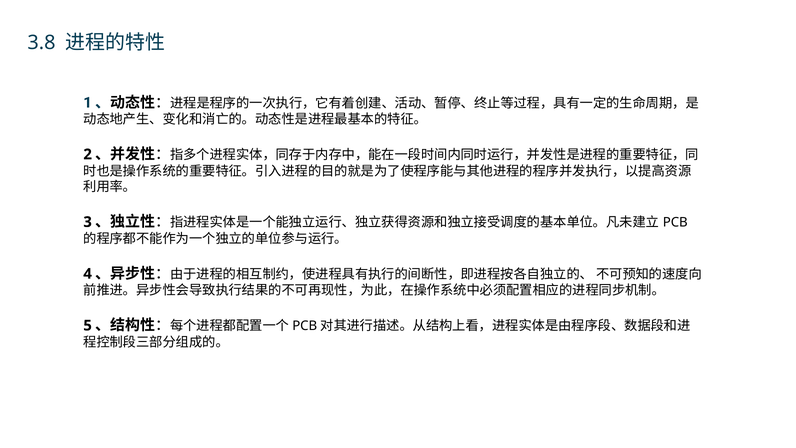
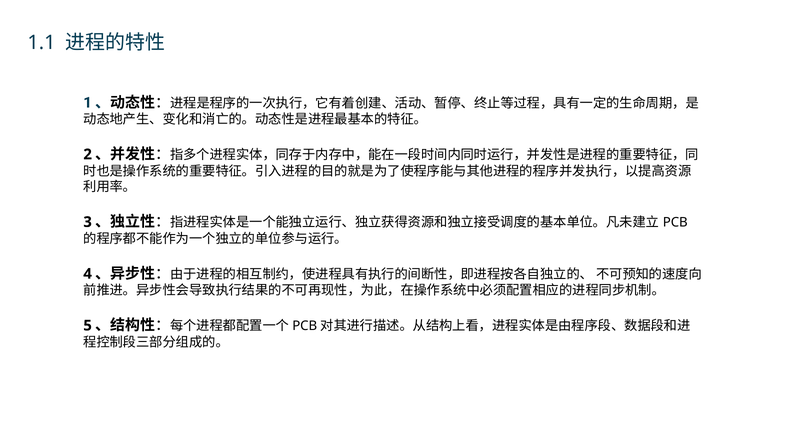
3.8: 3.8 -> 1.1
